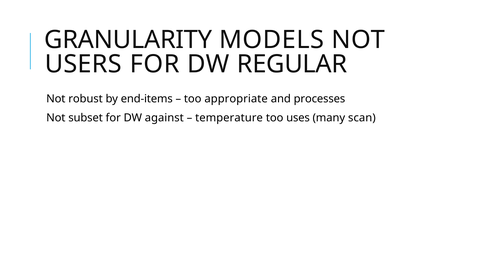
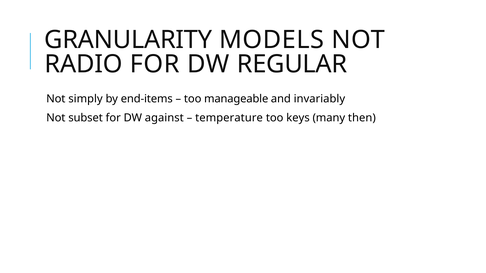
USERS: USERS -> RADIO
robust: robust -> simply
appropriate: appropriate -> manageable
processes: processes -> invariably
uses: uses -> keys
scan: scan -> then
